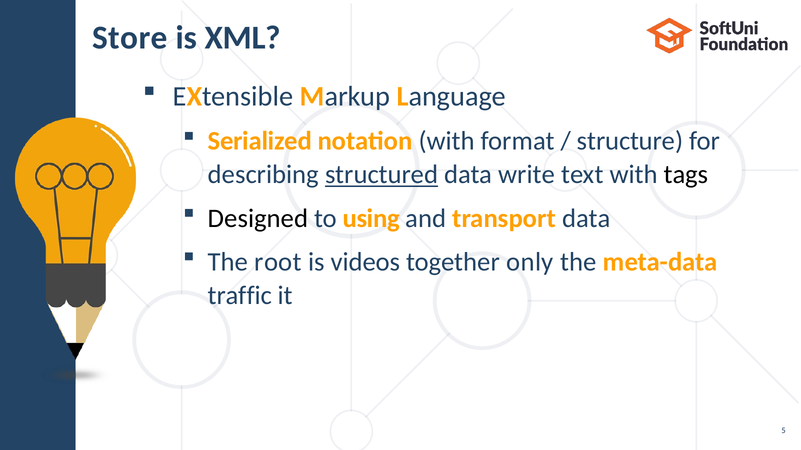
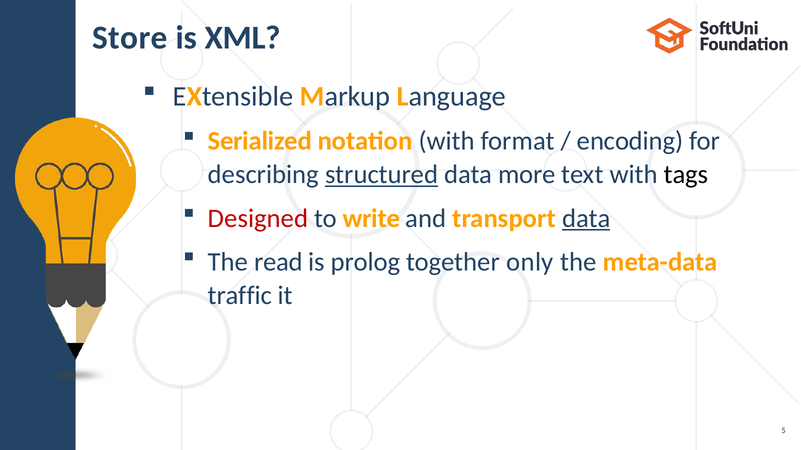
structure: structure -> encoding
write: write -> more
Designed colour: black -> red
using: using -> write
data at (586, 219) underline: none -> present
root: root -> read
videos: videos -> prolog
